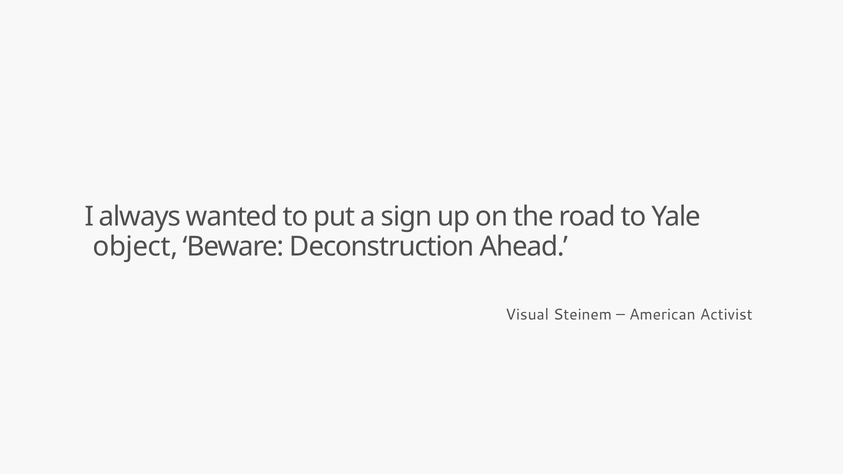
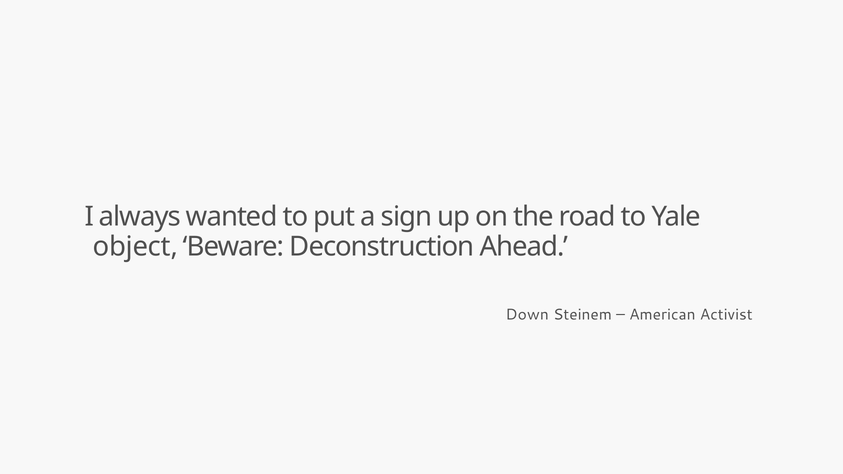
Visual: Visual -> Down
